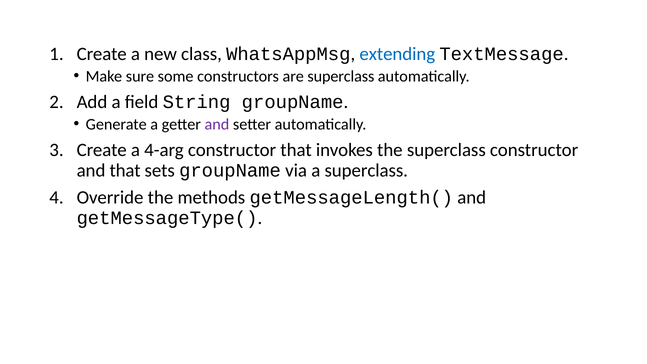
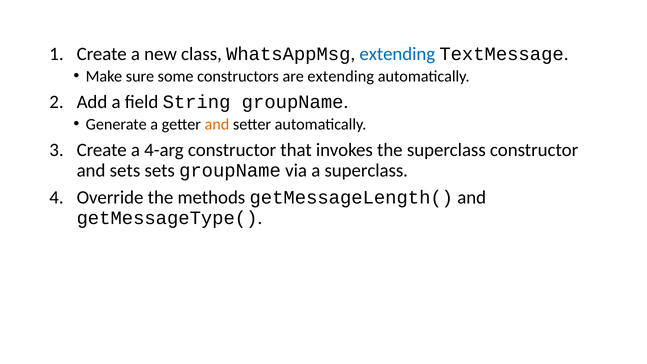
are superclass: superclass -> extending
and at (217, 124) colour: purple -> orange
and that: that -> sets
